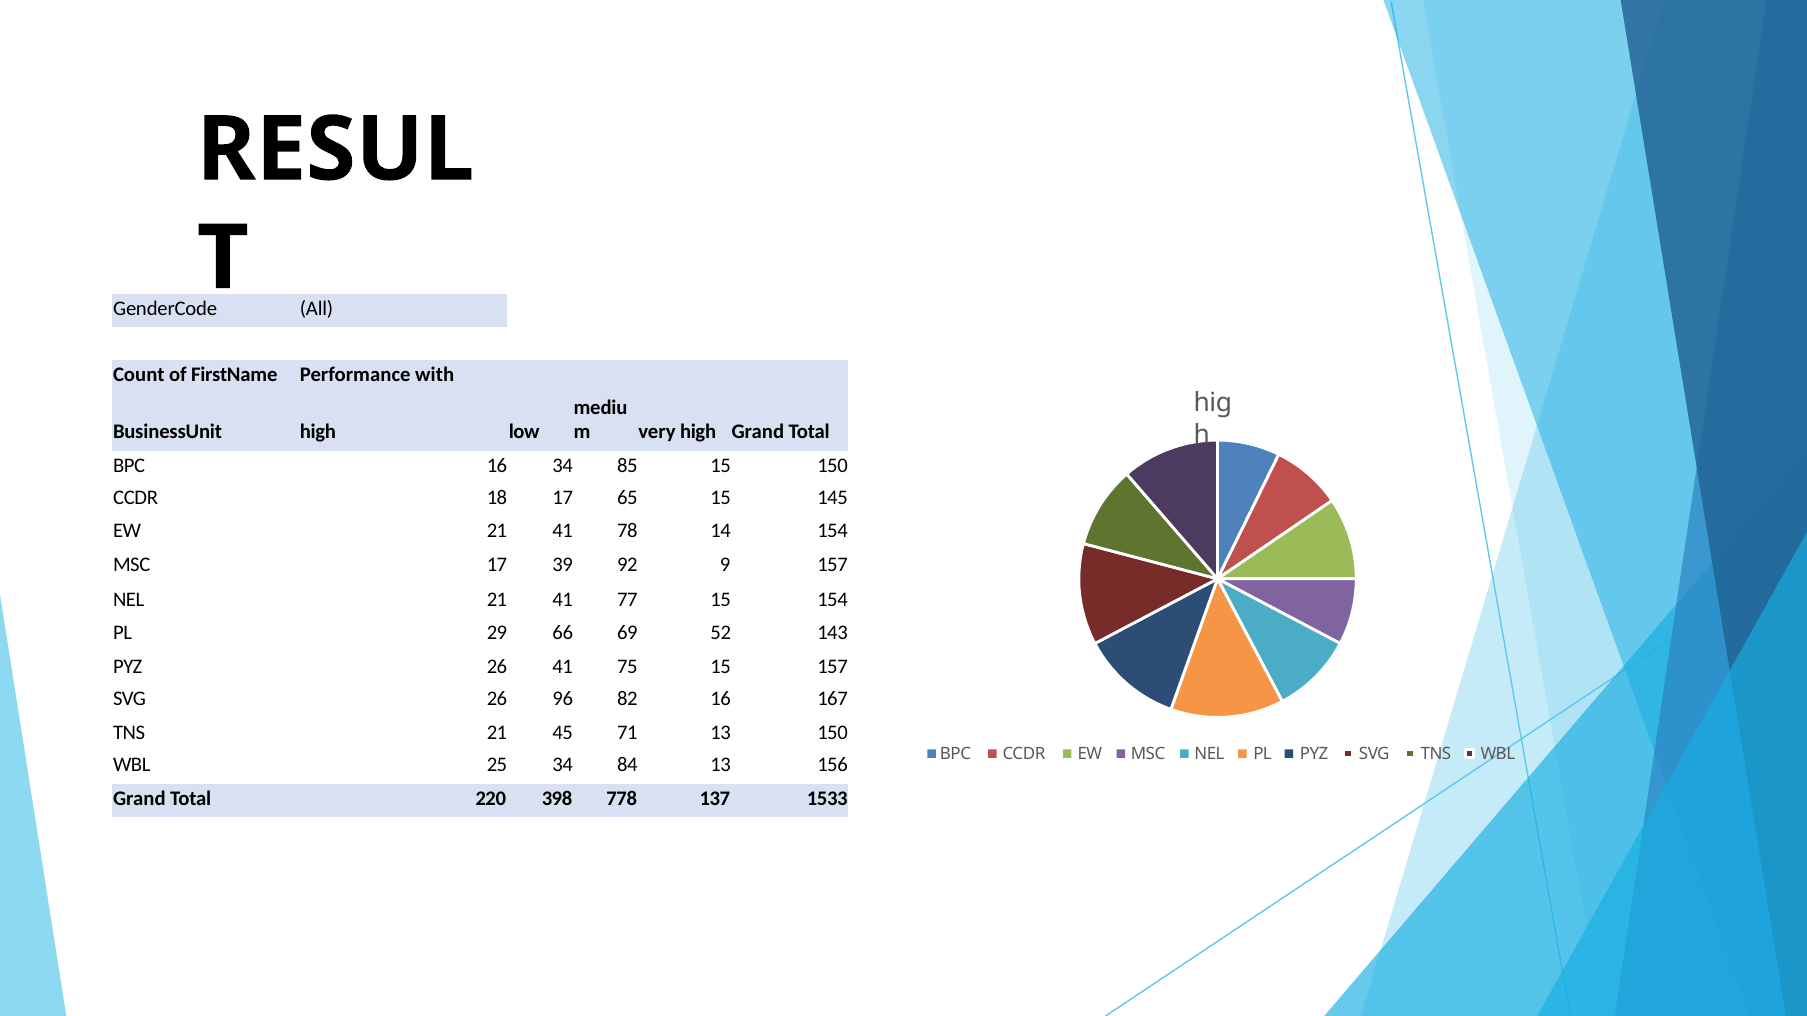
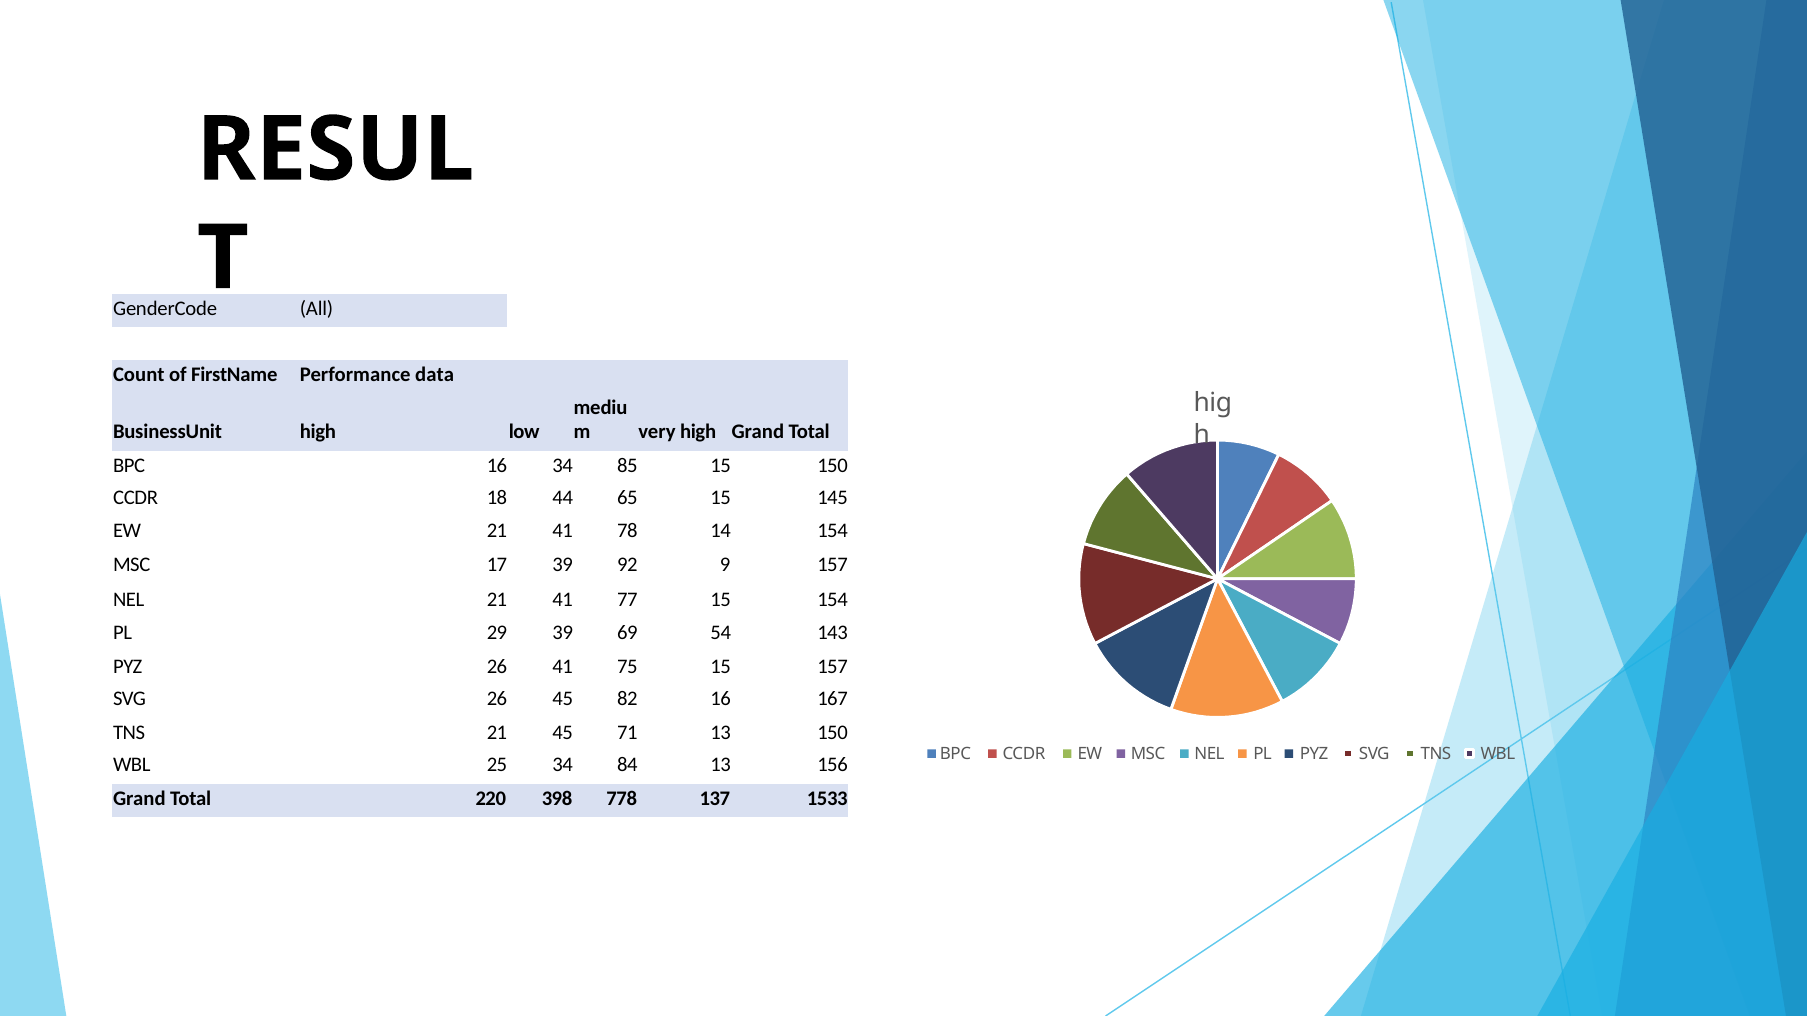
with: with -> data
18 17: 17 -> 44
29 66: 66 -> 39
52: 52 -> 54
26 96: 96 -> 45
